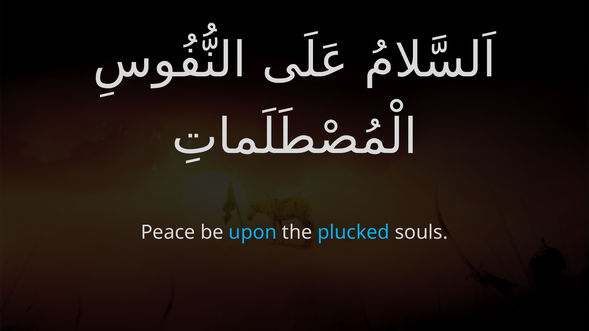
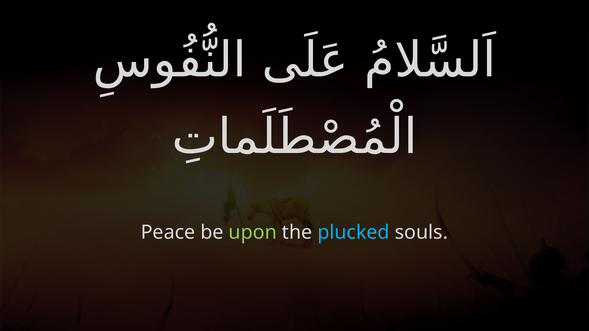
upon colour: light blue -> light green
